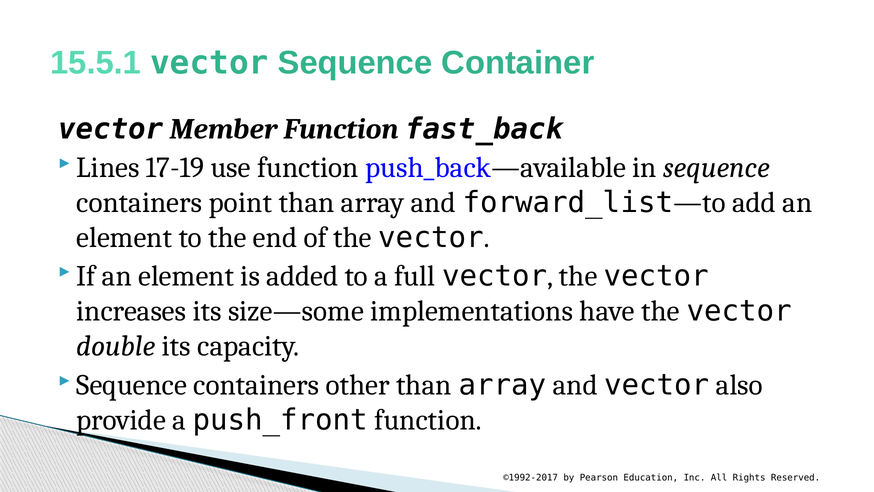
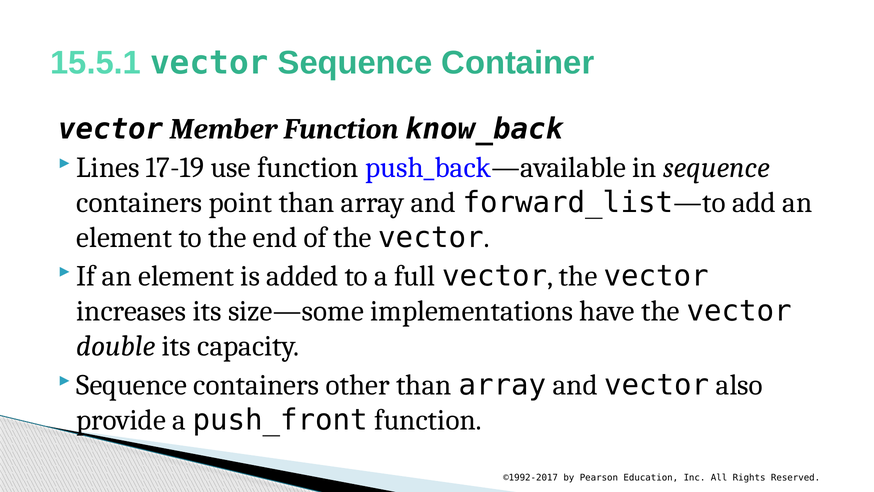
fast_back: fast_back -> know_back
